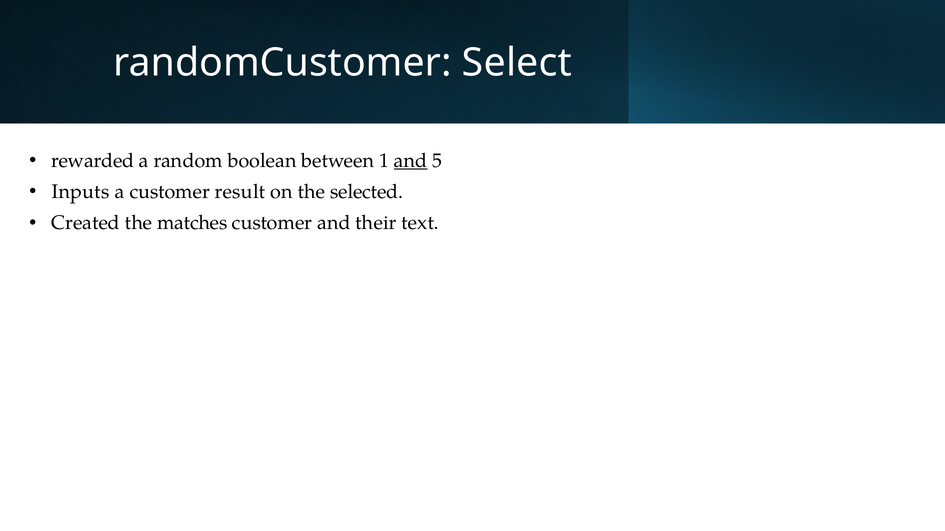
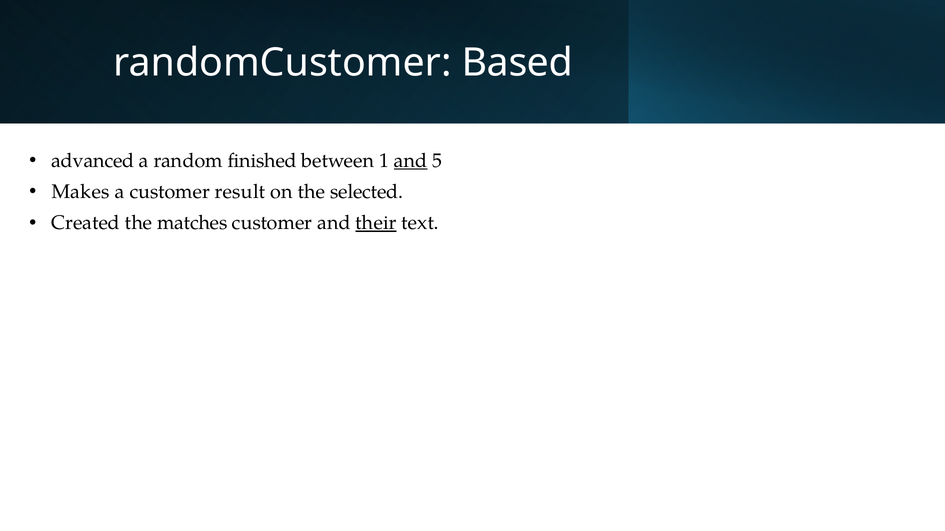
Select: Select -> Based
rewarded: rewarded -> advanced
boolean: boolean -> finished
Inputs: Inputs -> Makes
their underline: none -> present
